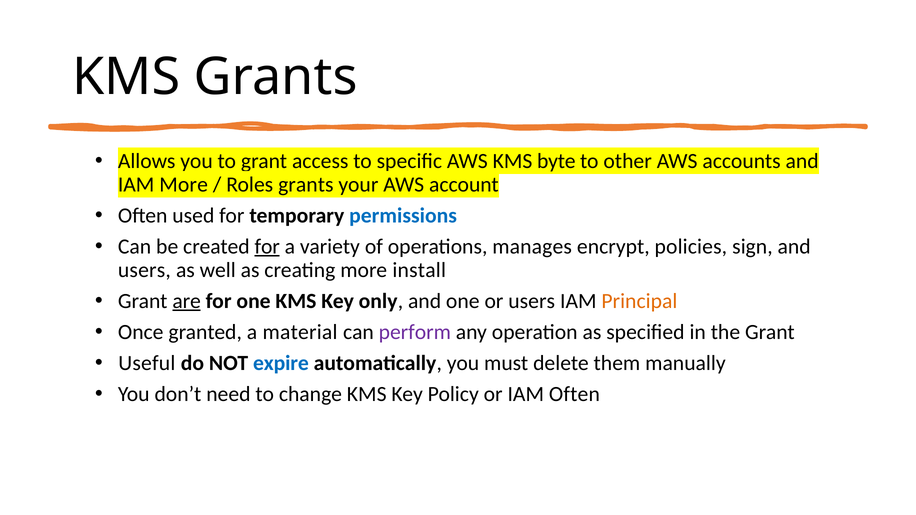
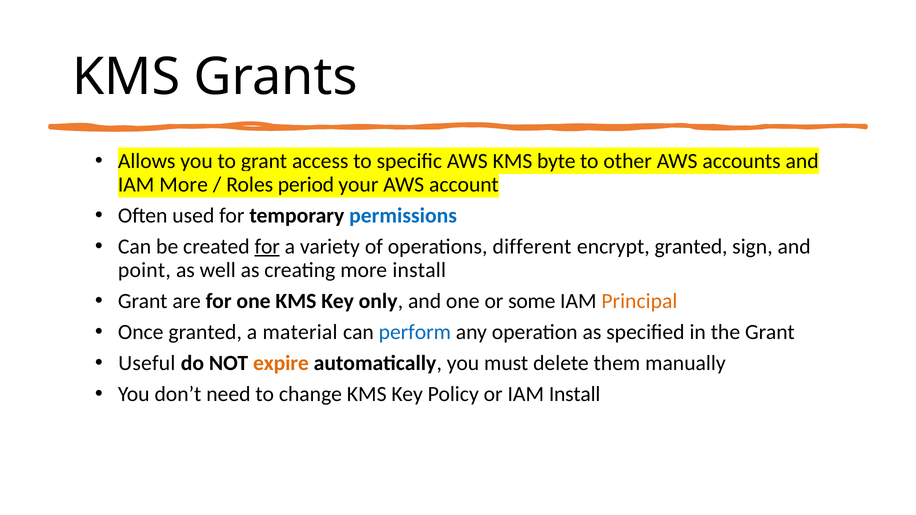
Roles grants: grants -> period
manages: manages -> different
encrypt policies: policies -> granted
users at (144, 270): users -> point
are underline: present -> none
or users: users -> some
perform colour: purple -> blue
expire colour: blue -> orange
IAM Often: Often -> Install
